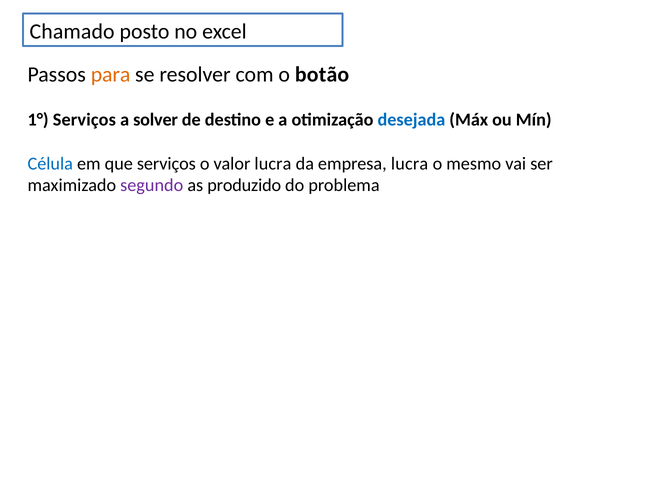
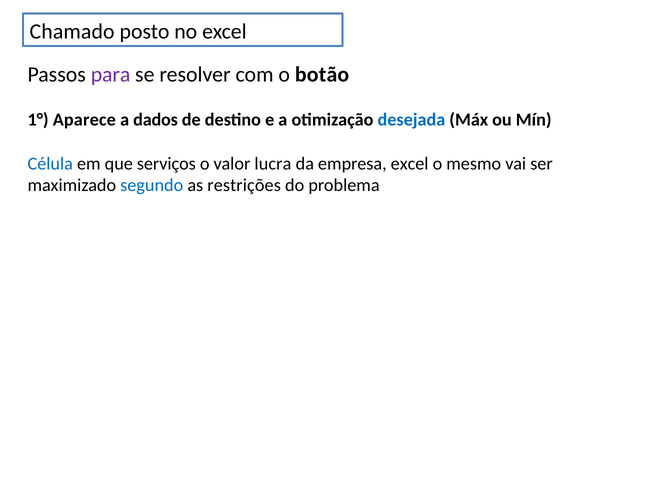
para colour: orange -> purple
1° Serviços: Serviços -> Aparece
solver: solver -> dados
empresa lucra: lucra -> excel
segundo colour: purple -> blue
produzido: produzido -> restrições
